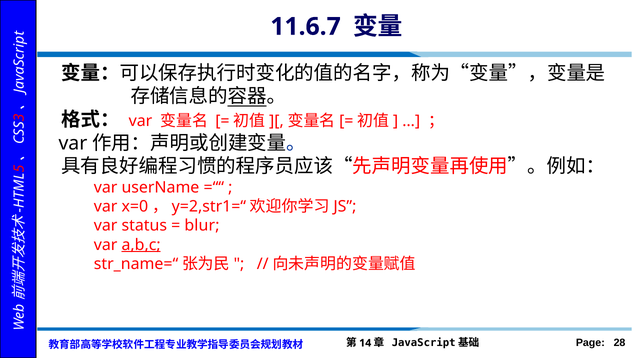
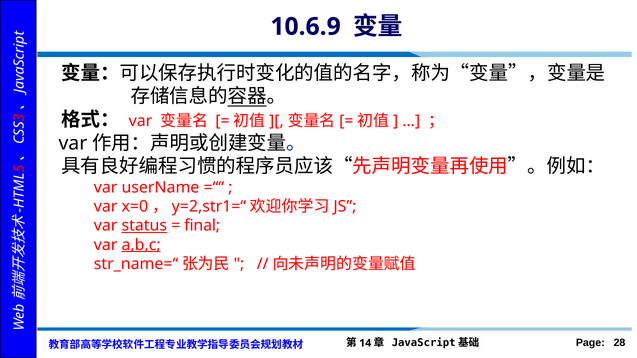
11.6.7: 11.6.7 -> 10.6.9
status underline: none -> present
blur: blur -> final
